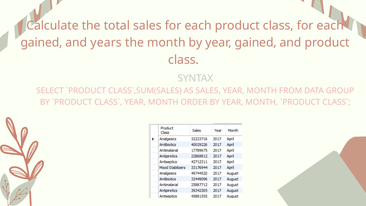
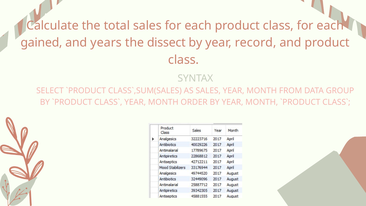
the month: month -> dissect
year gained: gained -> record
